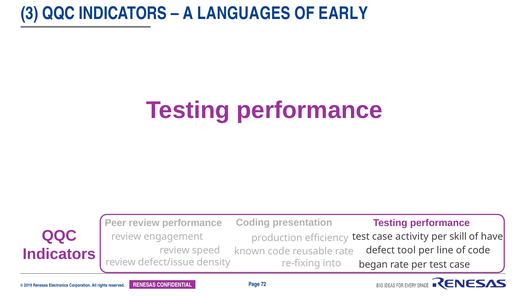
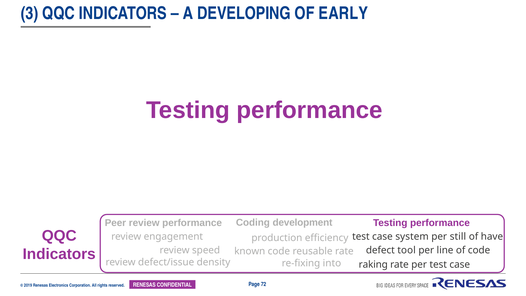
LANGUAGES: LANGUAGES -> DEVELOPING
presentation: presentation -> development
activity: activity -> system
skill: skill -> still
began: began -> raking
